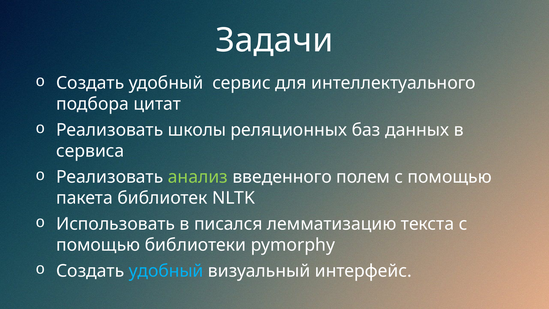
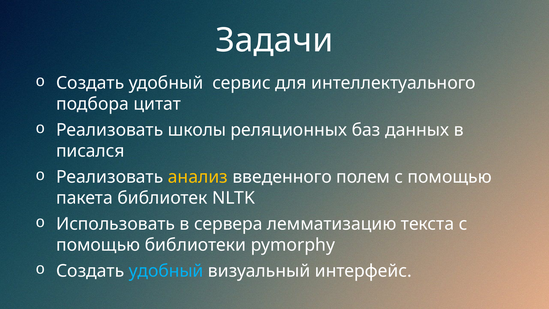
сервиса: сервиса -> писался
анализ colour: light green -> yellow
писался: писался -> сервера
